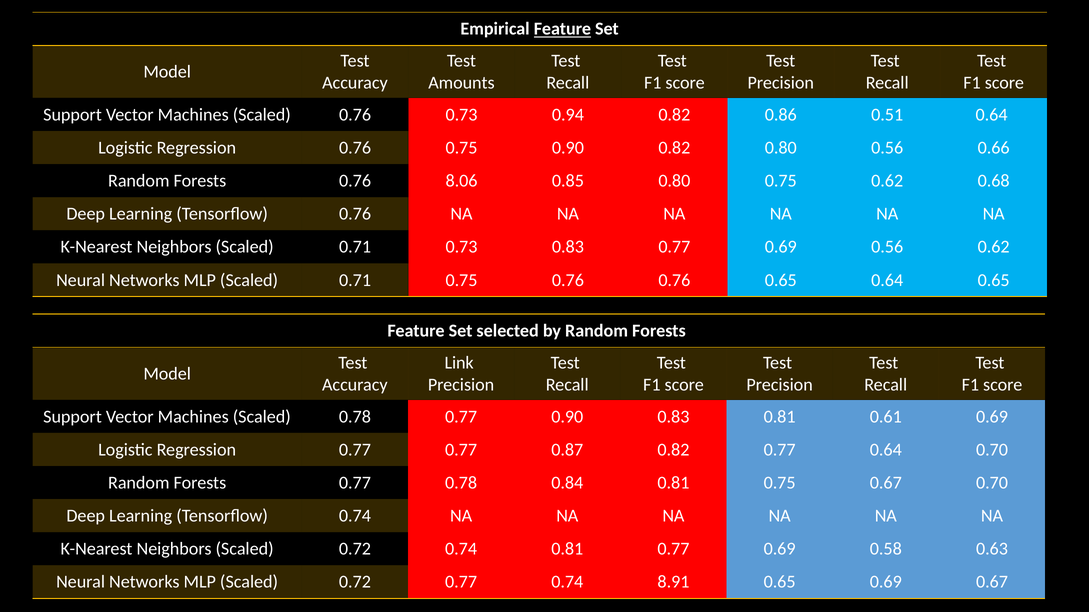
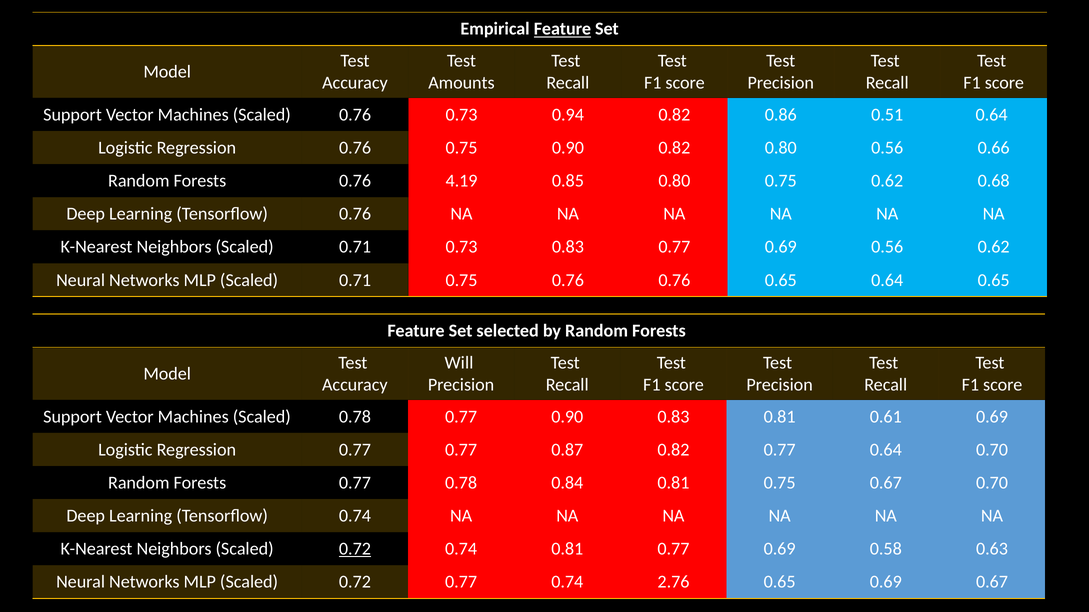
8.06: 8.06 -> 4.19
Link: Link -> Will
0.72 at (355, 549) underline: none -> present
8.91: 8.91 -> 2.76
